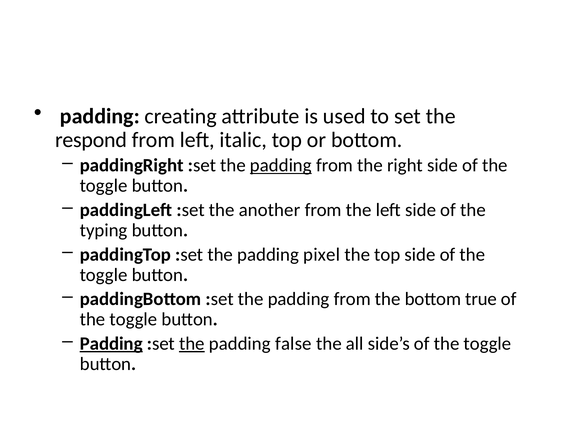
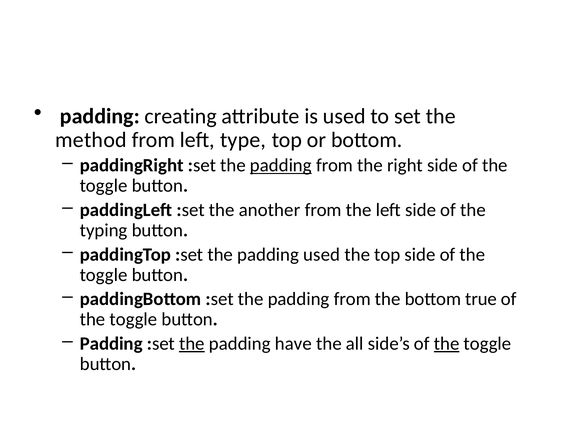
respond: respond -> method
italic: italic -> type
padding pixel: pixel -> used
Padding at (111, 344) underline: present -> none
false: false -> have
the at (447, 344) underline: none -> present
